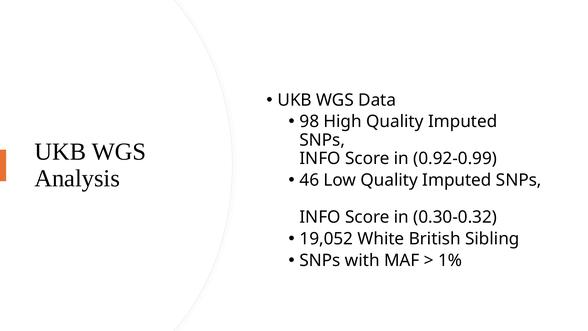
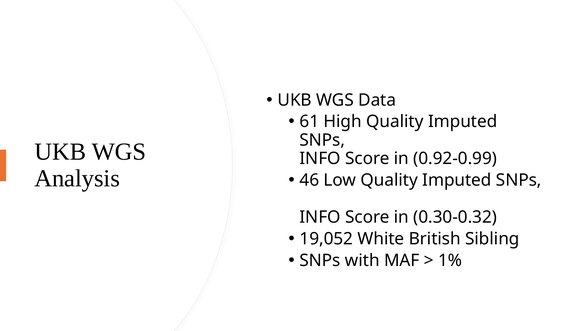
98: 98 -> 61
